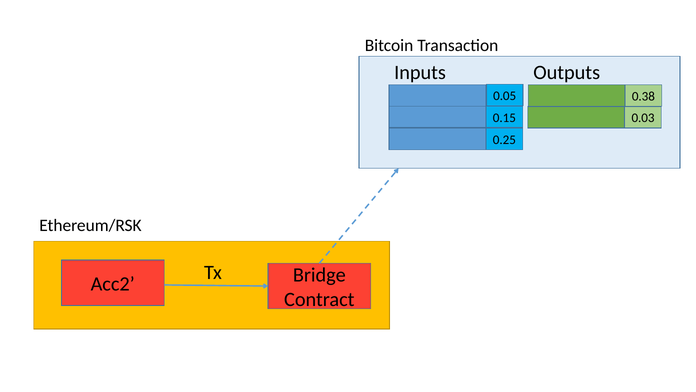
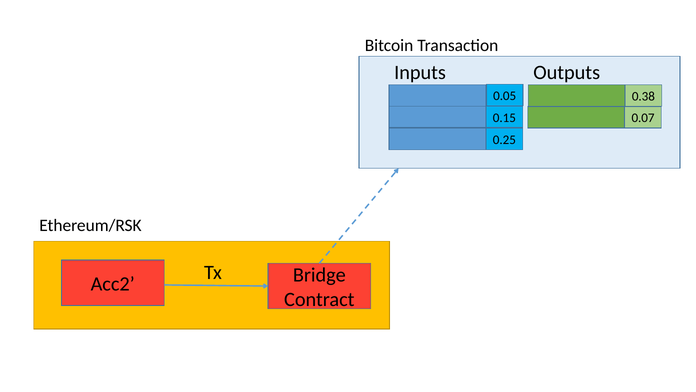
0.03: 0.03 -> 0.07
